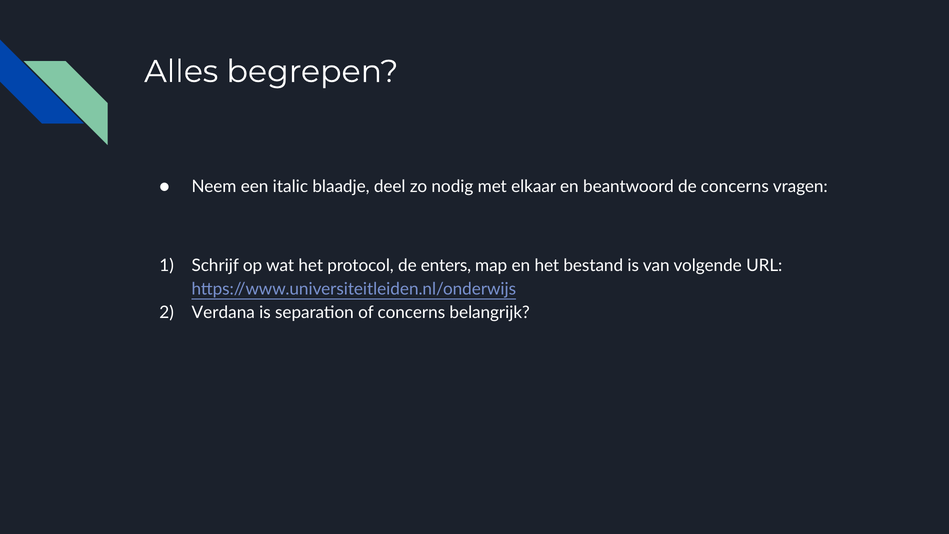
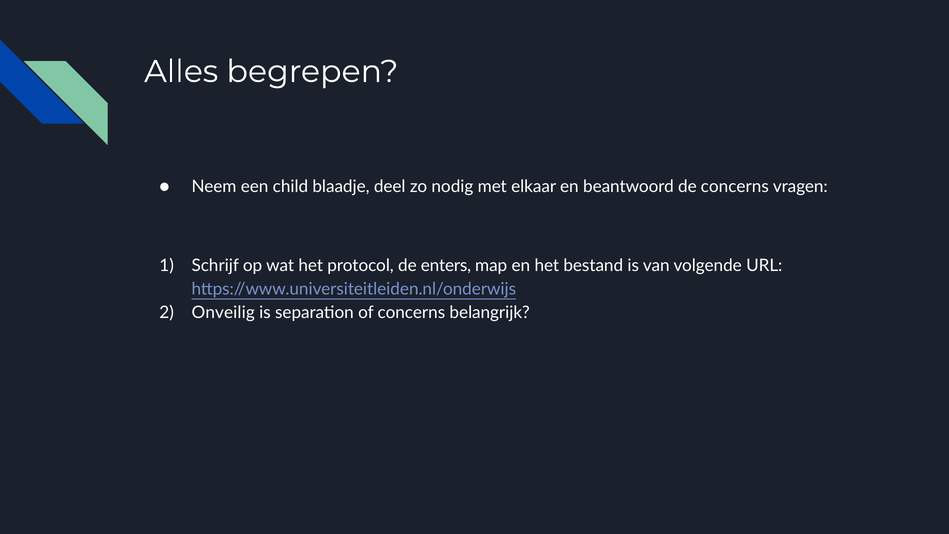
italic: italic -> child
Verdana: Verdana -> Onveilig
